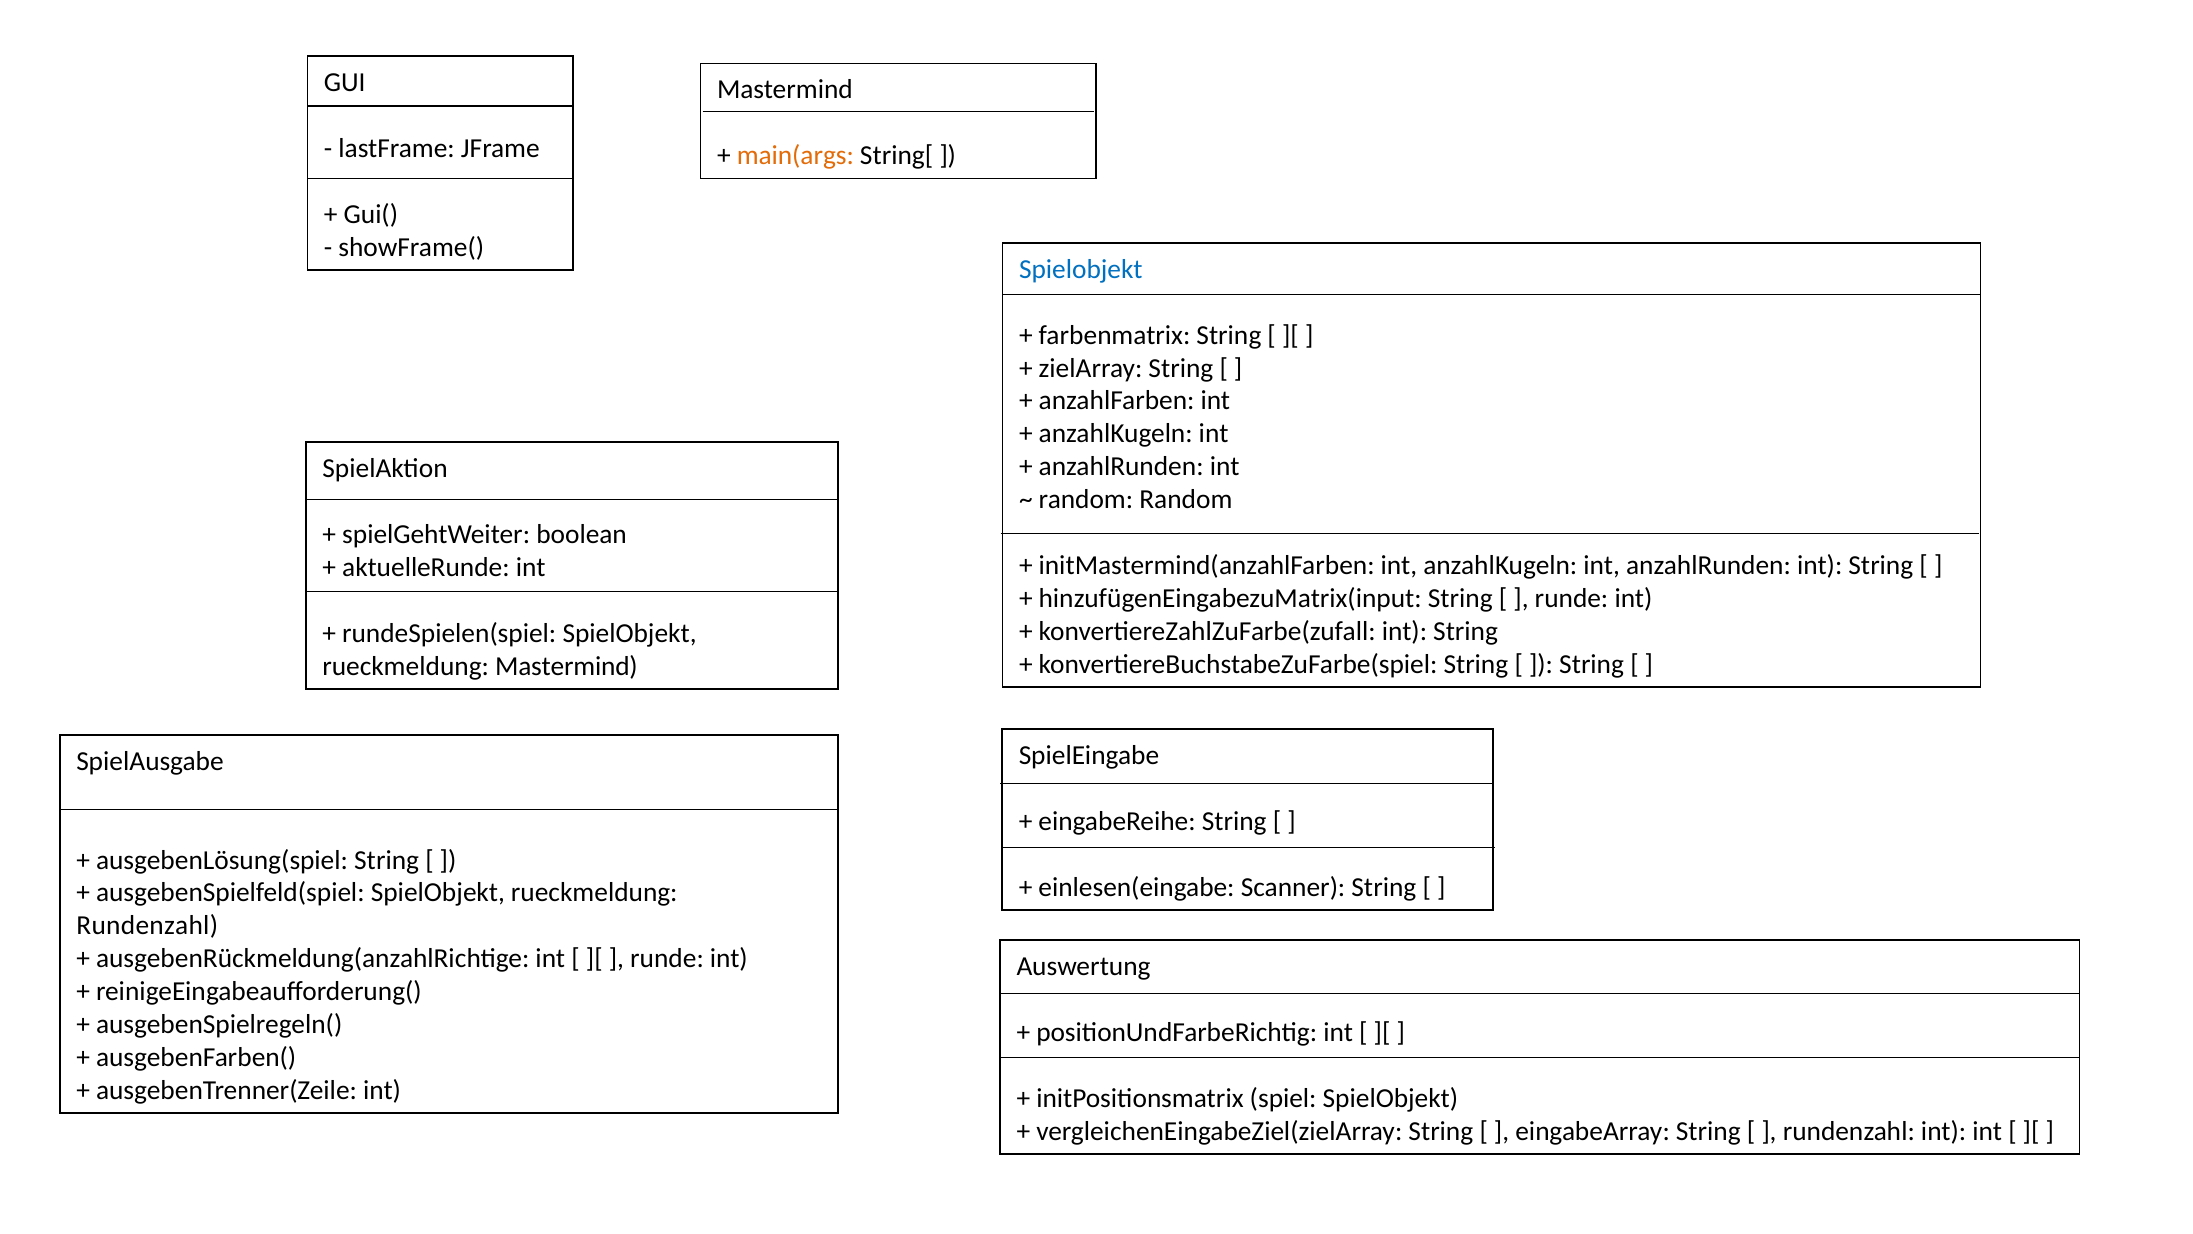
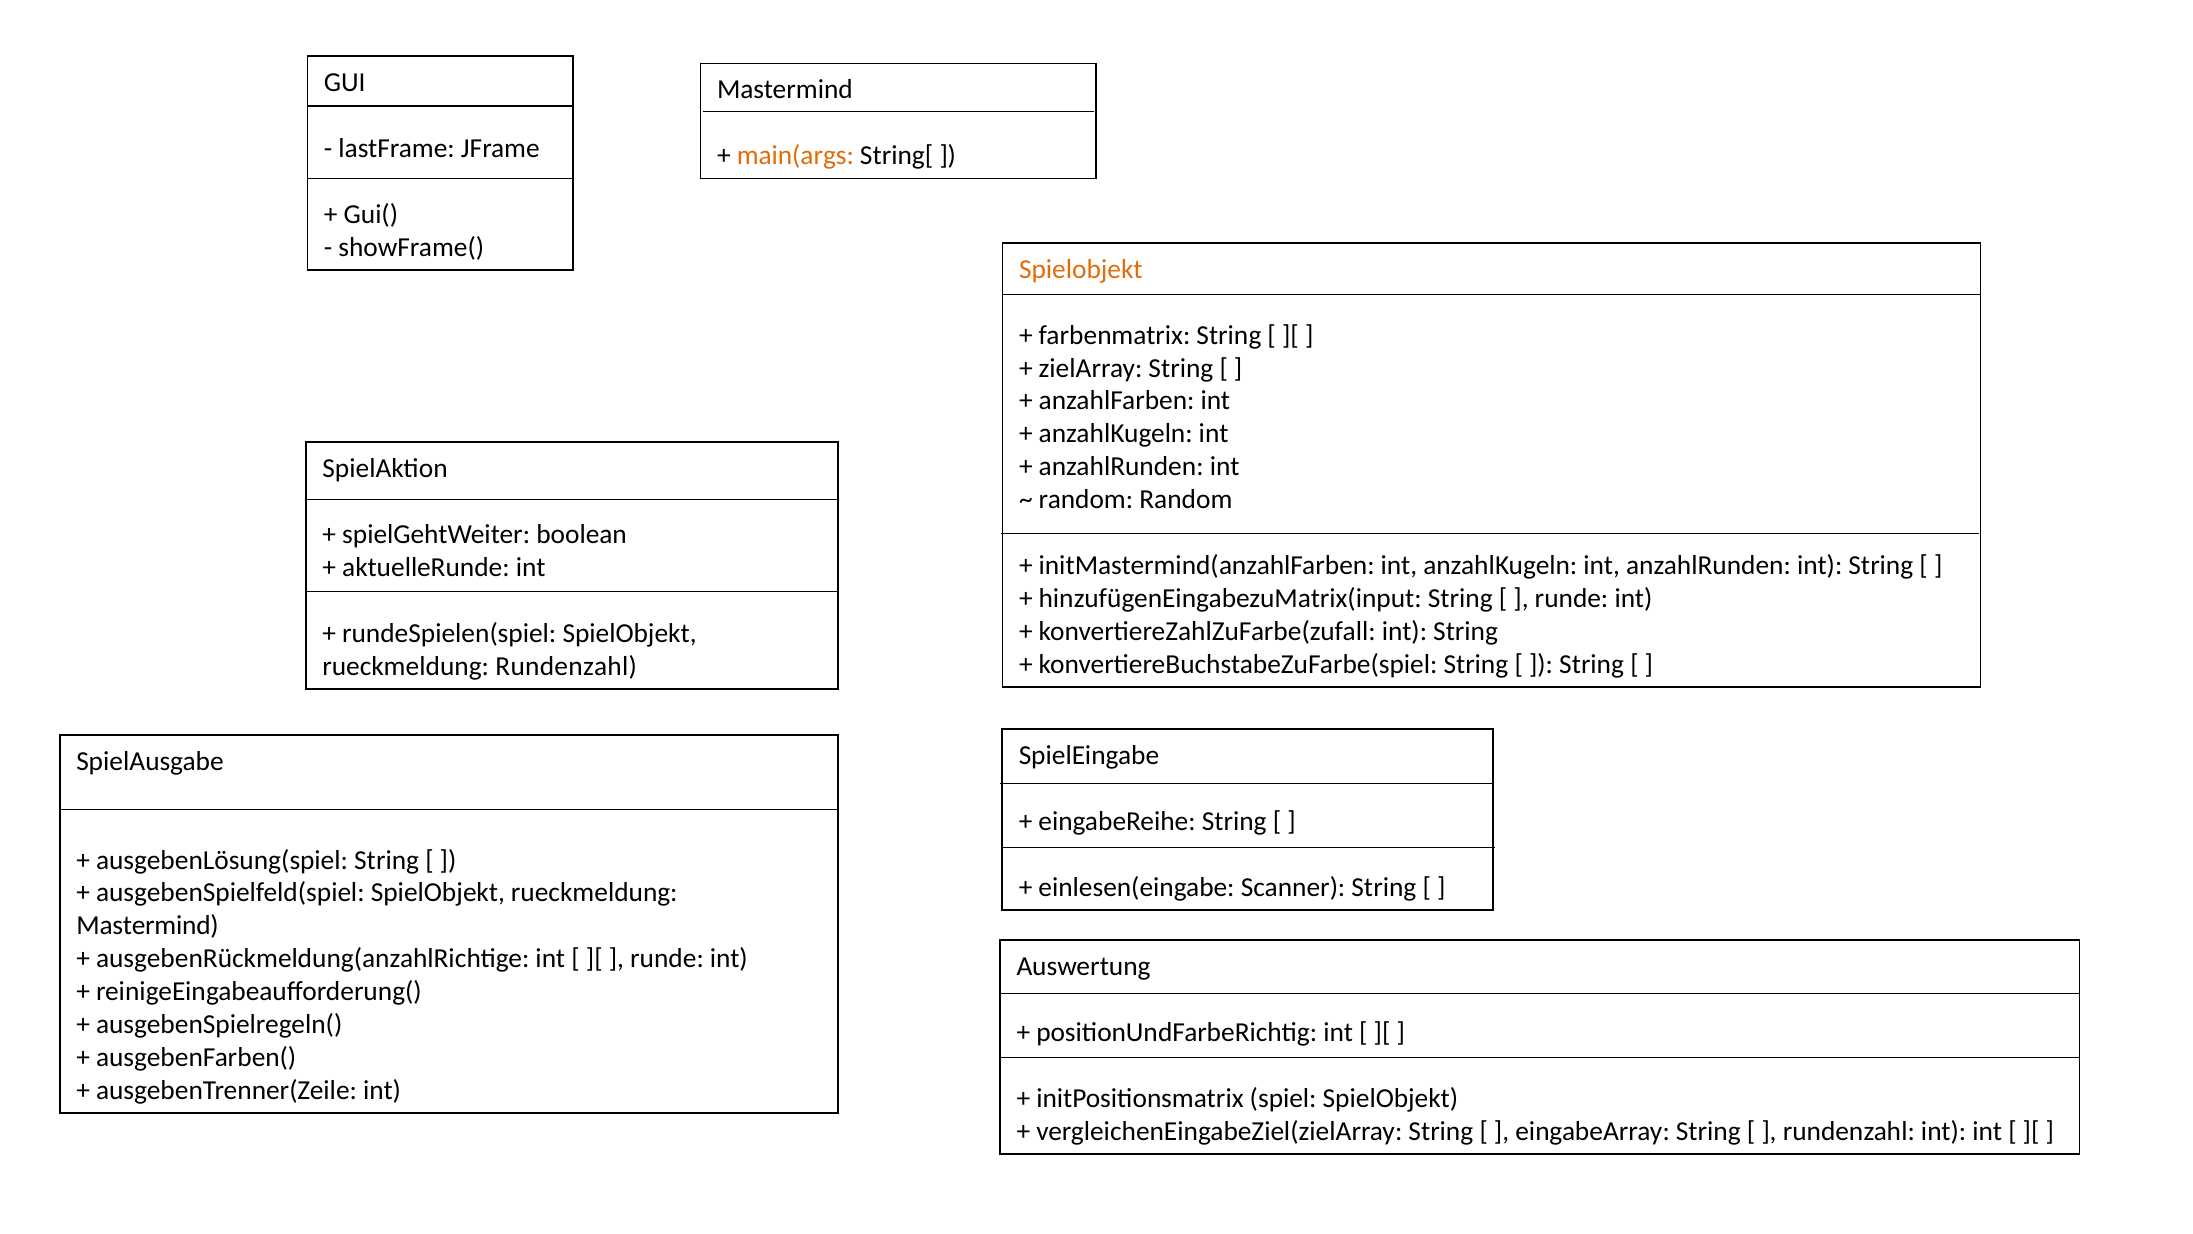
Spielobjekt at (1081, 269) colour: blue -> orange
rueckmeldung Mastermind: Mastermind -> Rundenzahl
Rundenzahl at (147, 925): Rundenzahl -> Mastermind
